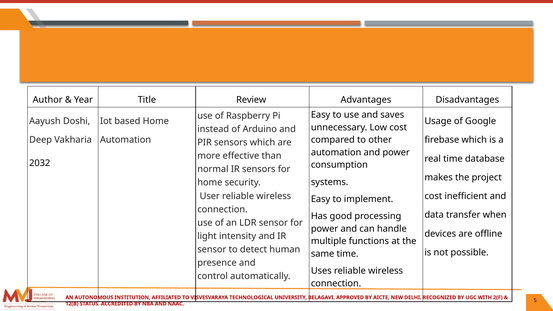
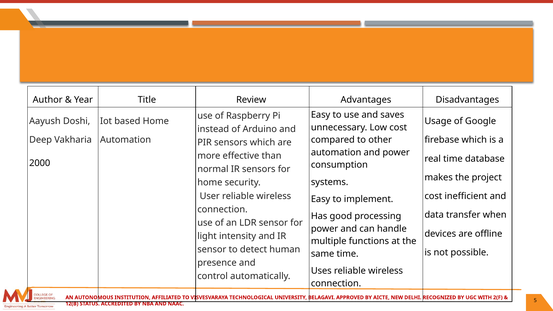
2032: 2032 -> 2000
